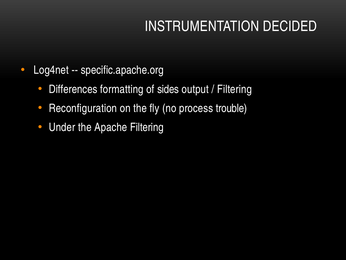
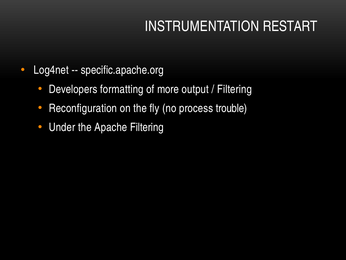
DECIDED: DECIDED -> RESTART
Differences: Differences -> Developers
sides: sides -> more
